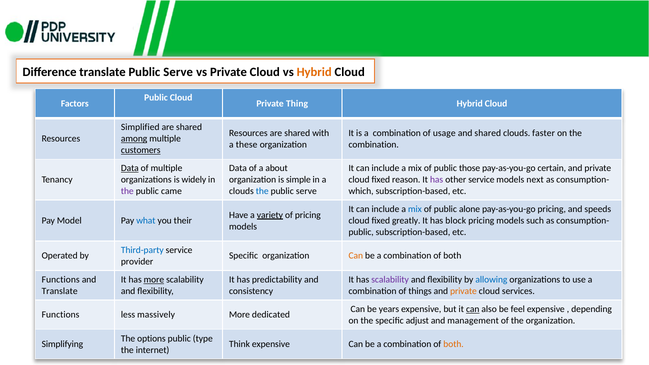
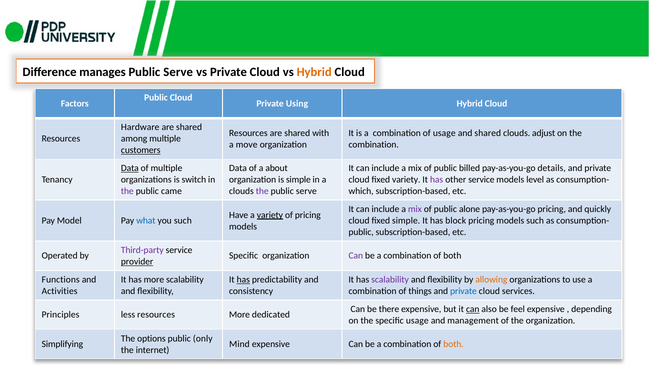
Difference translate: translate -> manages
Thing: Thing -> Using
Simplified: Simplified -> Hardware
faster: faster -> adjust
among underline: present -> none
these: these -> move
those: those -> billed
certain: certain -> details
widely: widely -> switch
fixed reason: reason -> variety
next: next -> level
the at (262, 191) colour: blue -> purple
mix at (415, 209) colour: blue -> purple
speeds: speeds -> quickly
you their: their -> such
fixed greatly: greatly -> simple
Third-party colour: blue -> purple
Can at (356, 256) colour: orange -> purple
provider underline: none -> present
more at (154, 280) underline: present -> none
has at (243, 280) underline: none -> present
allowing colour: blue -> orange
Translate at (60, 291): Translate -> Activities
private at (463, 291) colour: orange -> blue
years: years -> there
Functions at (61, 315): Functions -> Principles
less massively: massively -> resources
specific adjust: adjust -> usage
type: type -> only
Think: Think -> Mind
